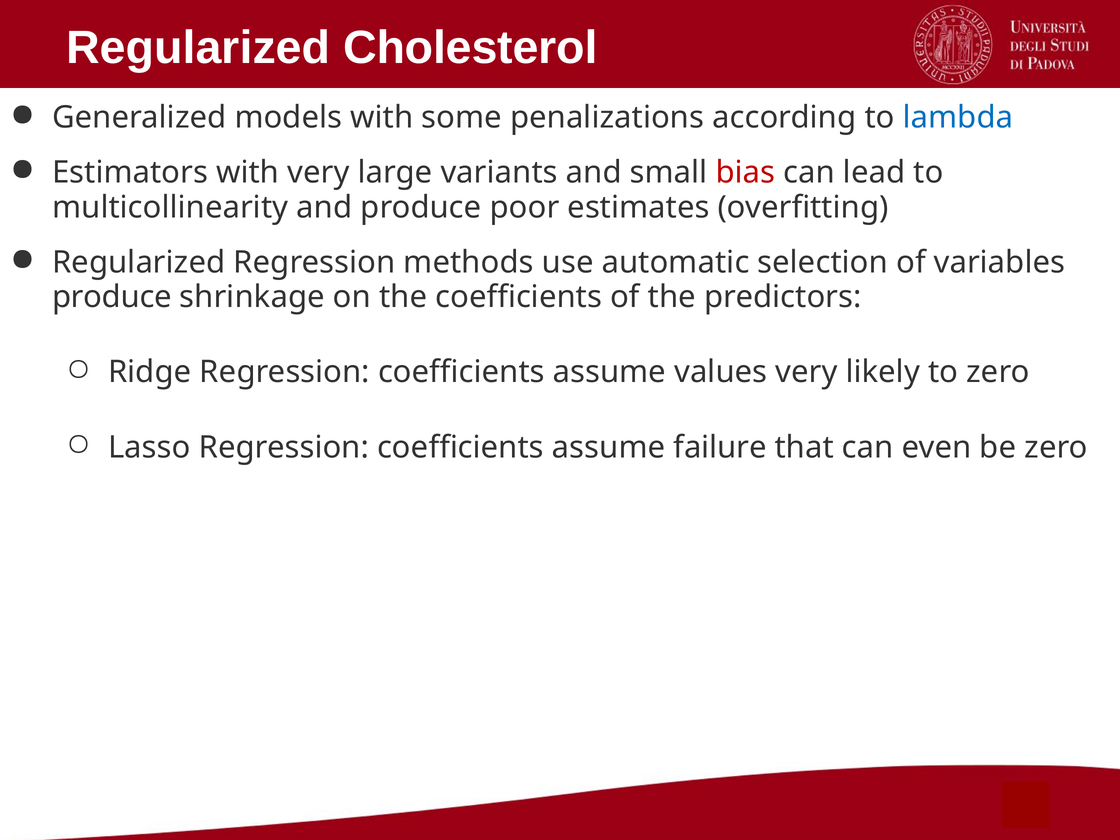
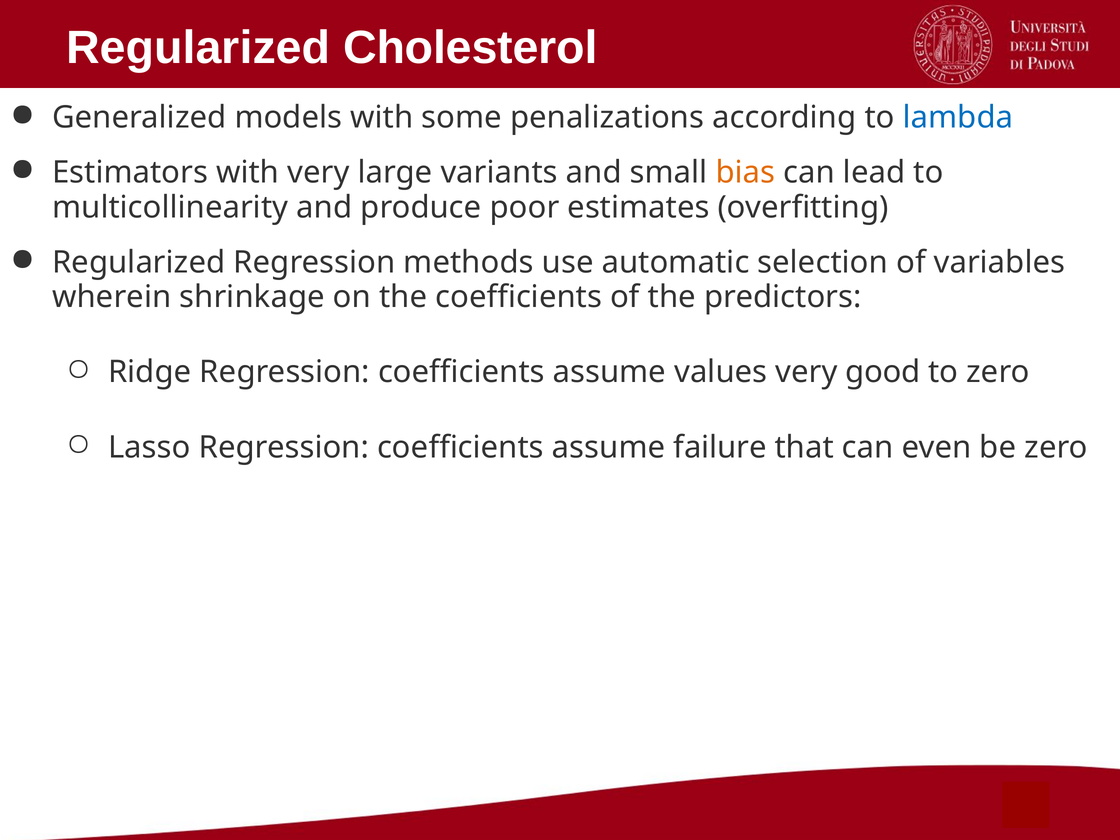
bias colour: red -> orange
produce at (112, 297): produce -> wherein
likely: likely -> good
